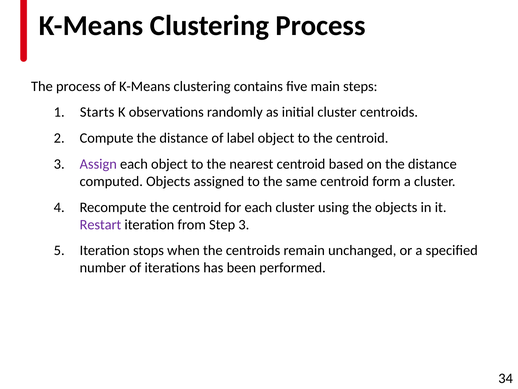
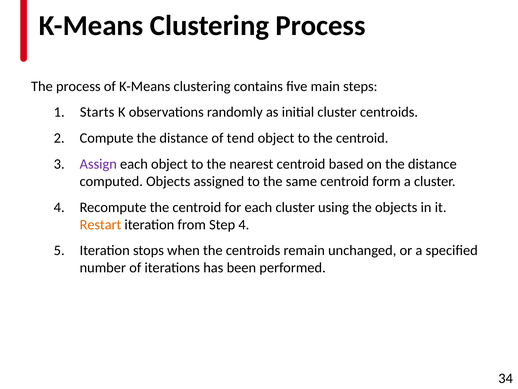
label: label -> tend
Restart colour: purple -> orange
Step 3: 3 -> 4
